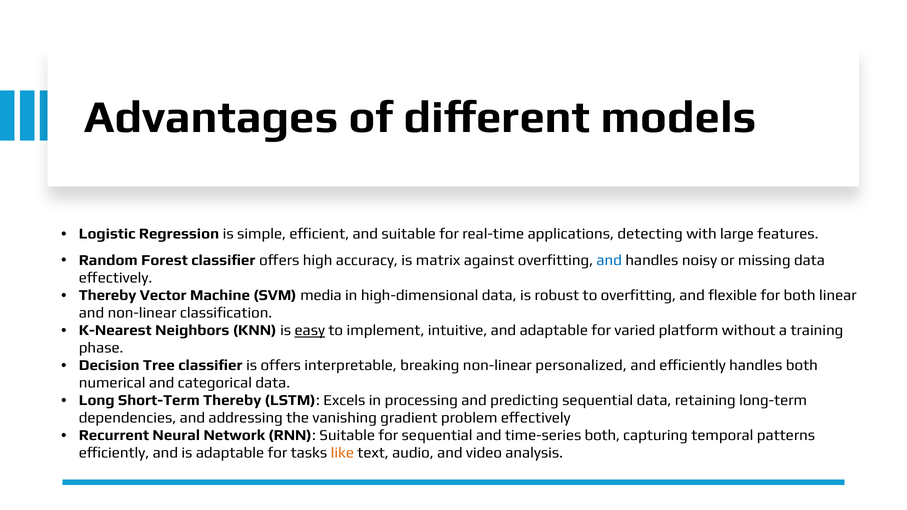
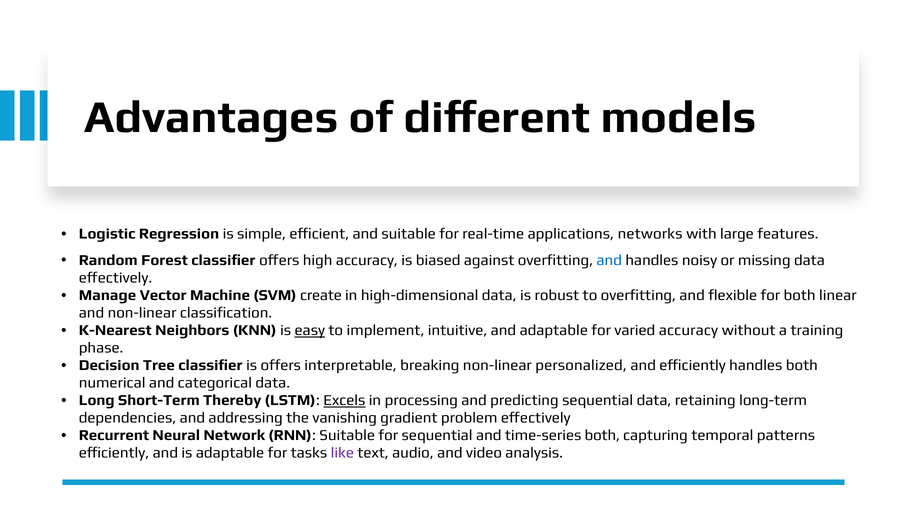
detecting: detecting -> networks
matrix: matrix -> biased
Thereby at (108, 295): Thereby -> Manage
media: media -> create
varied platform: platform -> accuracy
Excels underline: none -> present
like colour: orange -> purple
